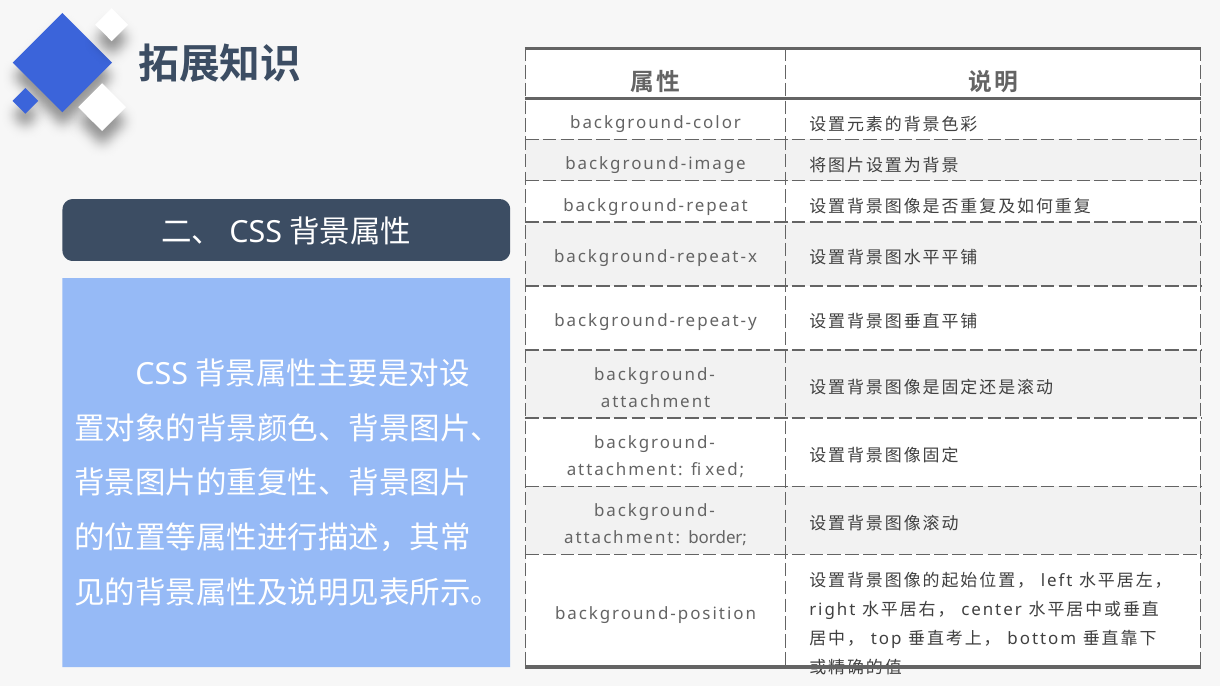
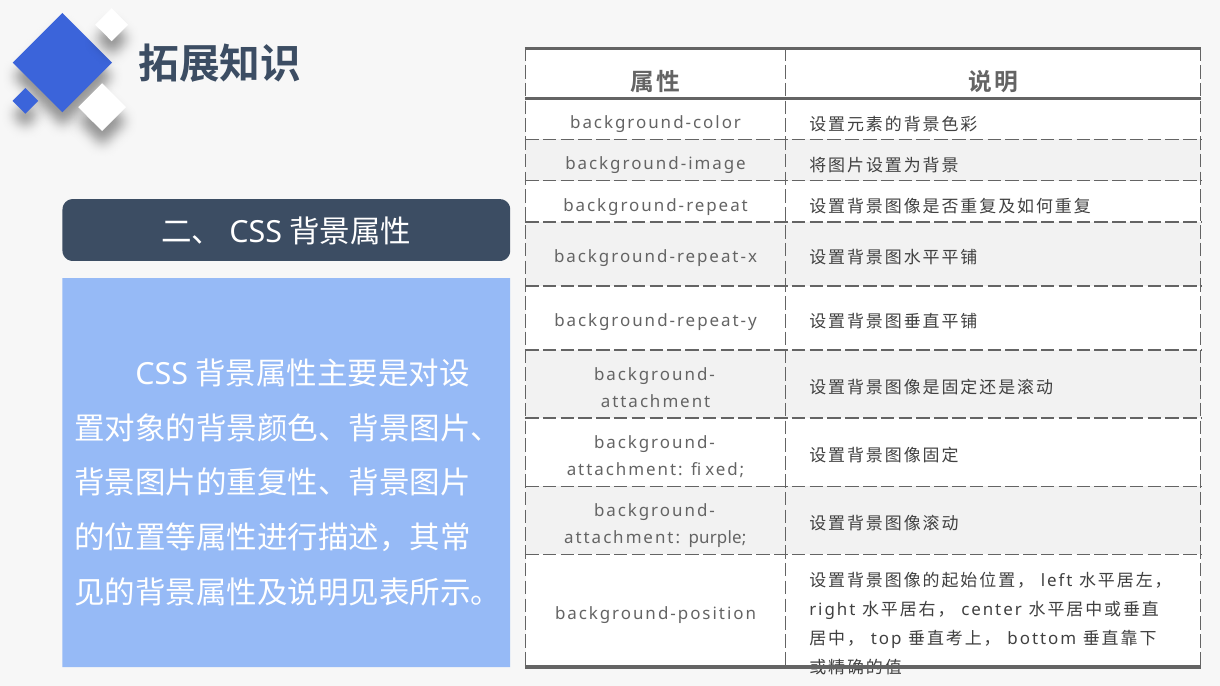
border: border -> purple
